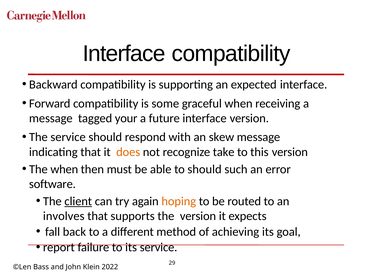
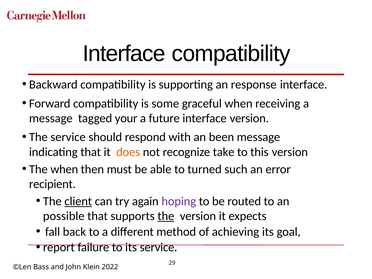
expected: expected -> response
skew: skew -> been
to should: should -> turned
software: software -> recipient
hoping colour: orange -> purple
involves: involves -> possible
the at (166, 216) underline: none -> present
